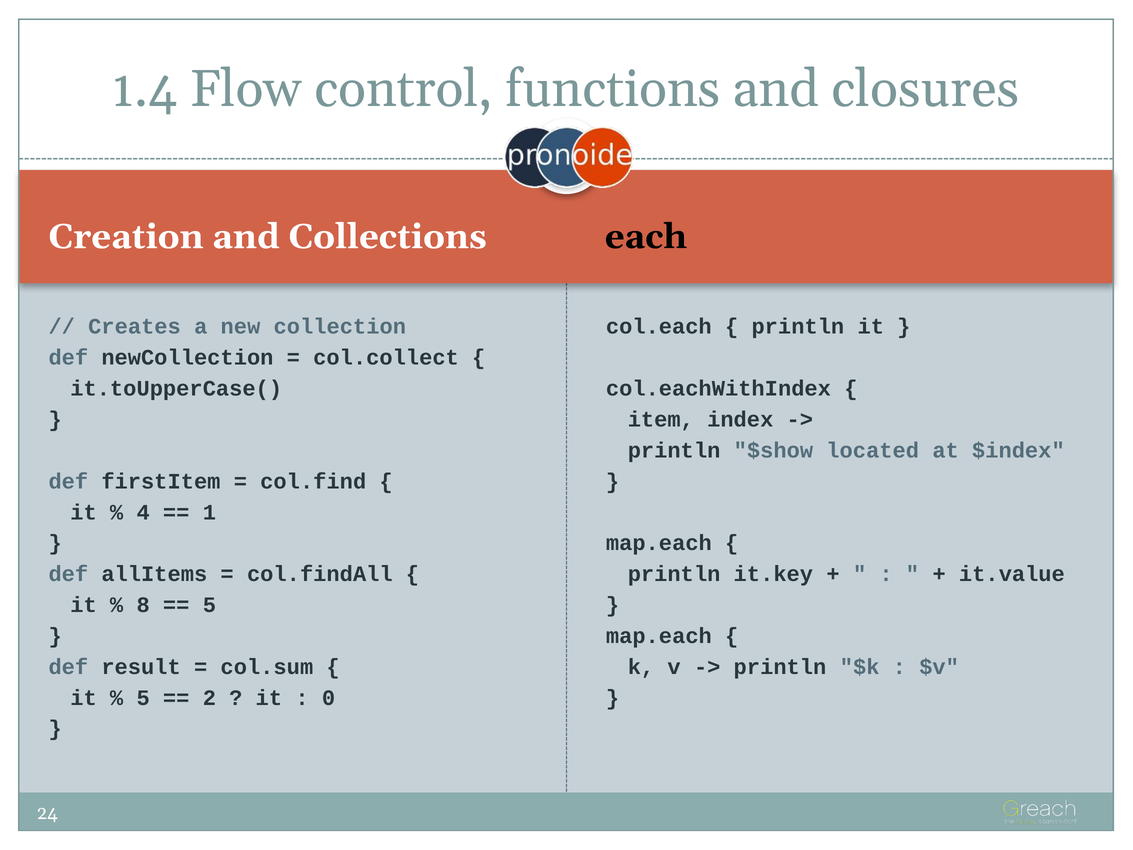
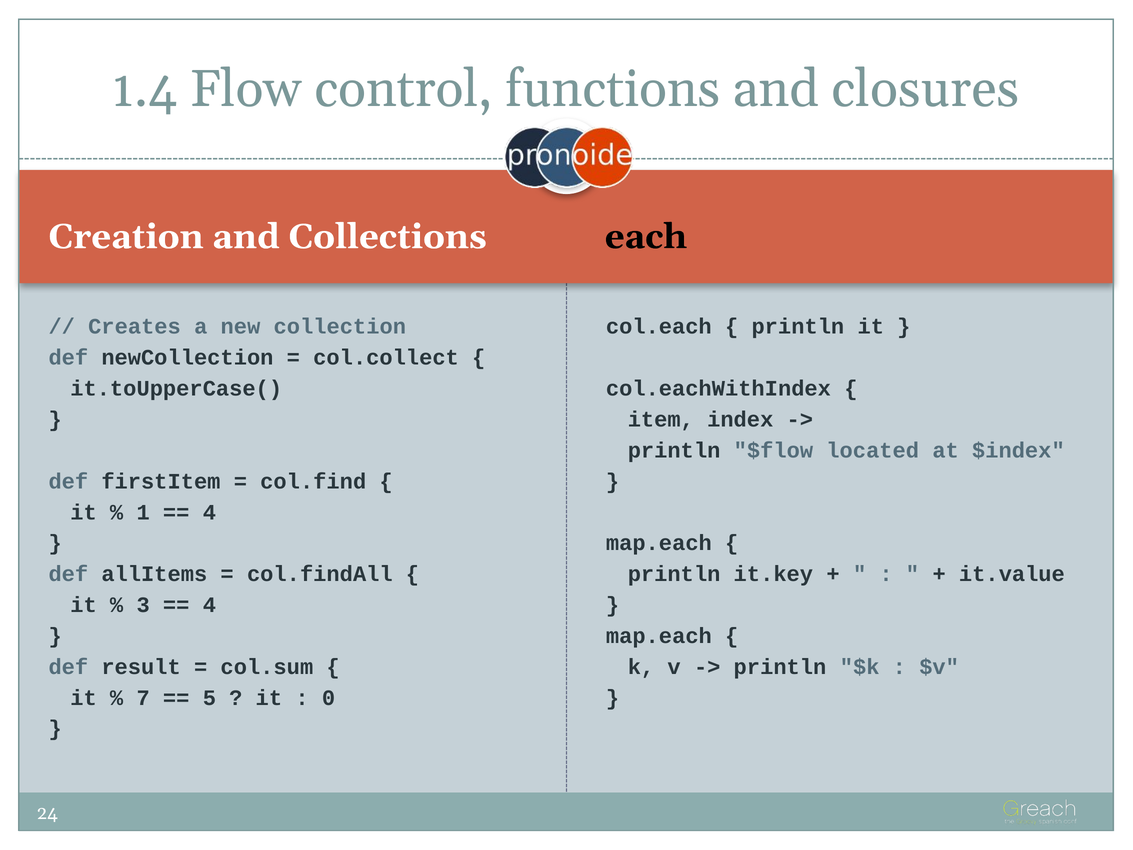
$show: $show -> $flow
4: 4 -> 1
1 at (209, 512): 1 -> 4
8: 8 -> 3
5 at (209, 605): 5 -> 4
5 at (143, 698): 5 -> 7
2: 2 -> 5
